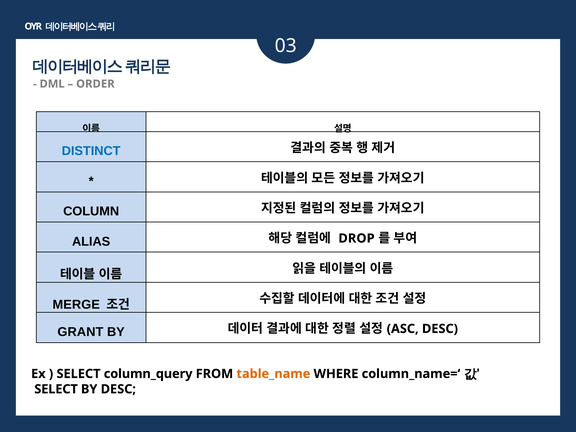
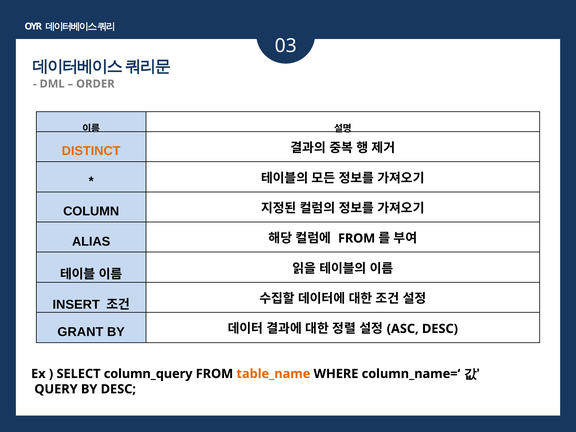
DISTINCT colour: blue -> orange
DROP at (356, 238): DROP -> FROM
MERGE: MERGE -> INSERT
SELECT at (56, 389): SELECT -> QUERY
